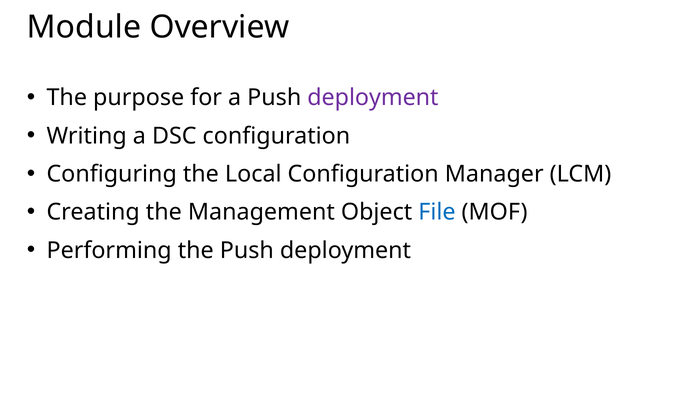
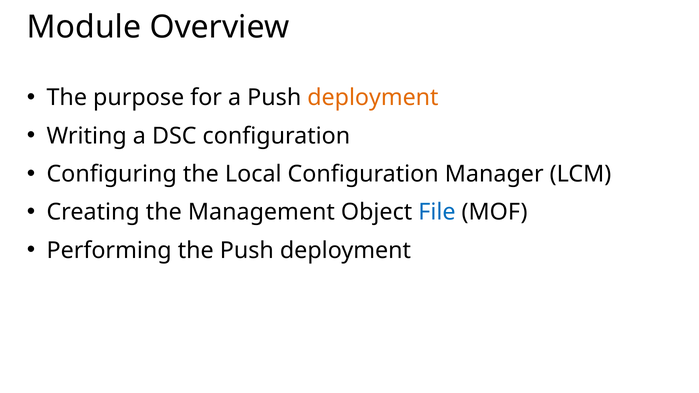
deployment at (373, 98) colour: purple -> orange
